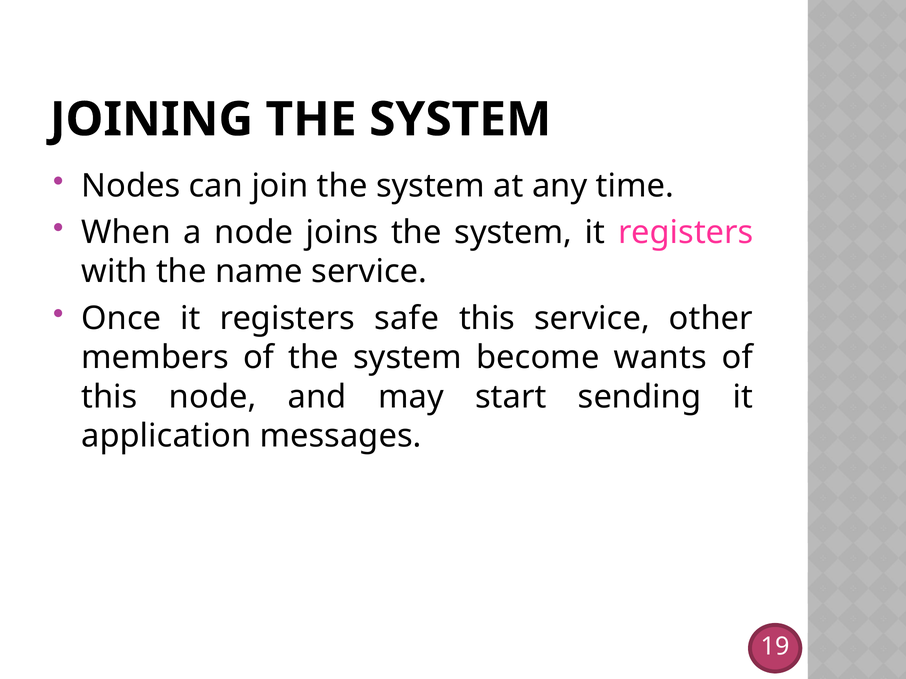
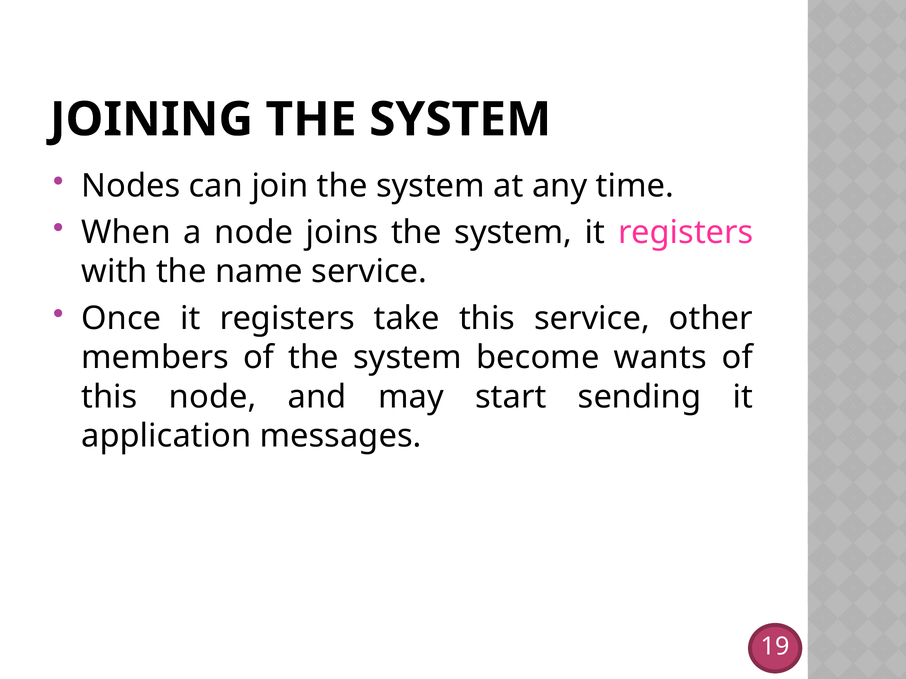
safe: safe -> take
